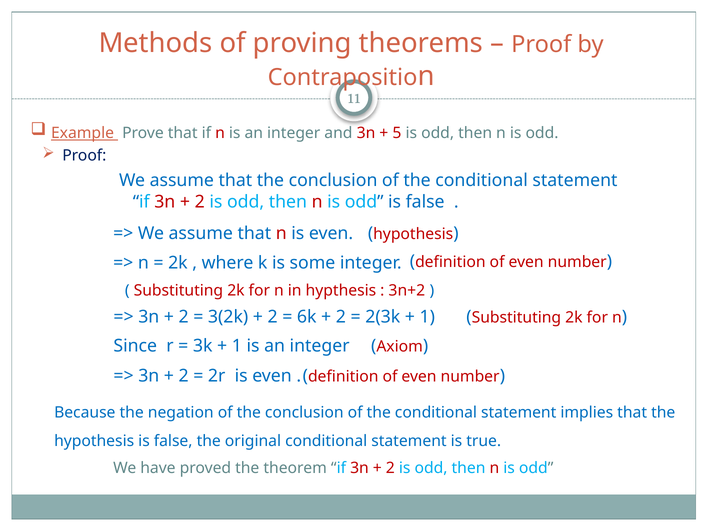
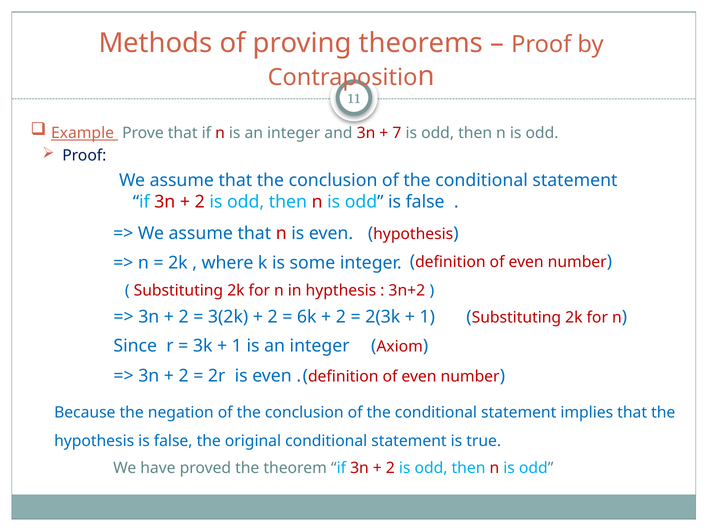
5: 5 -> 7
